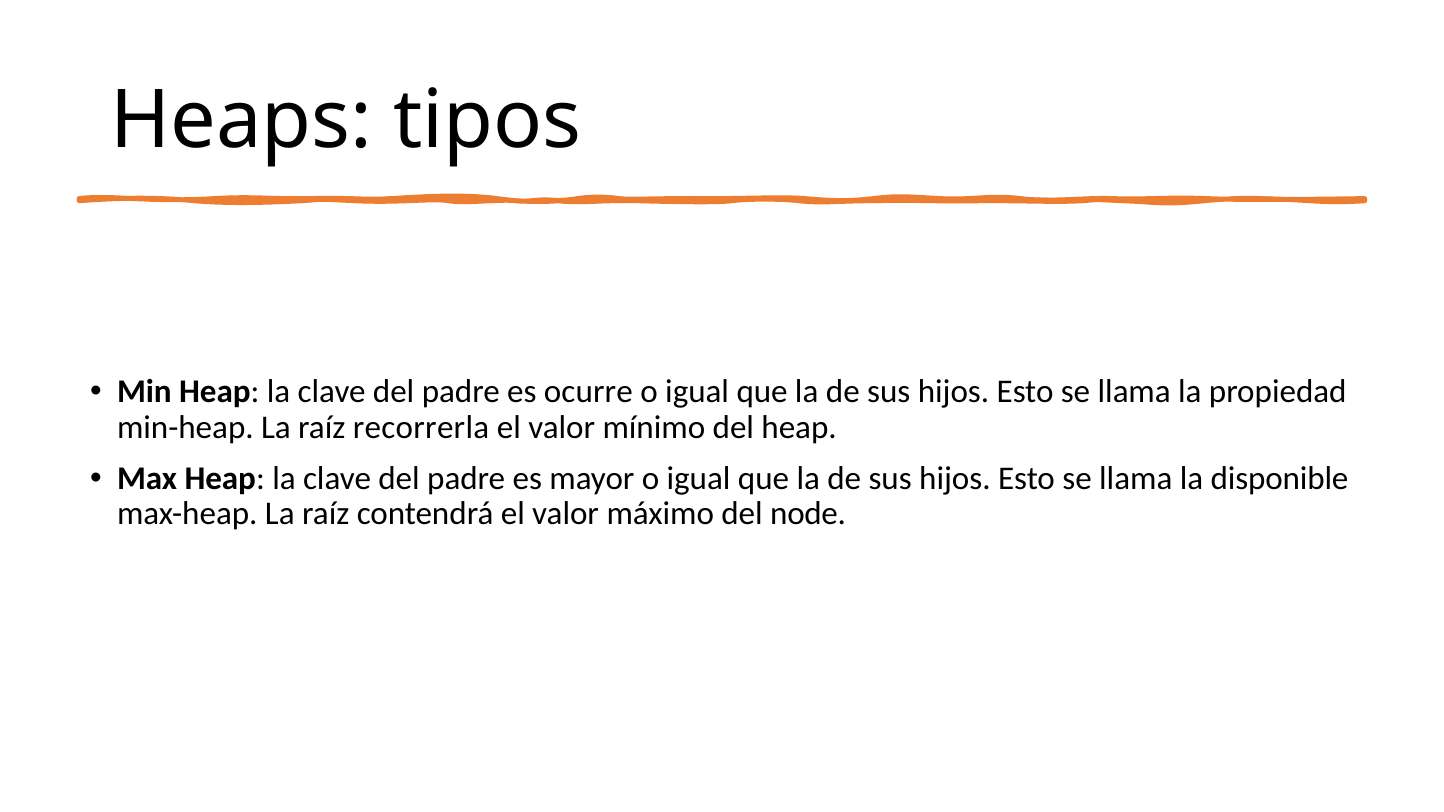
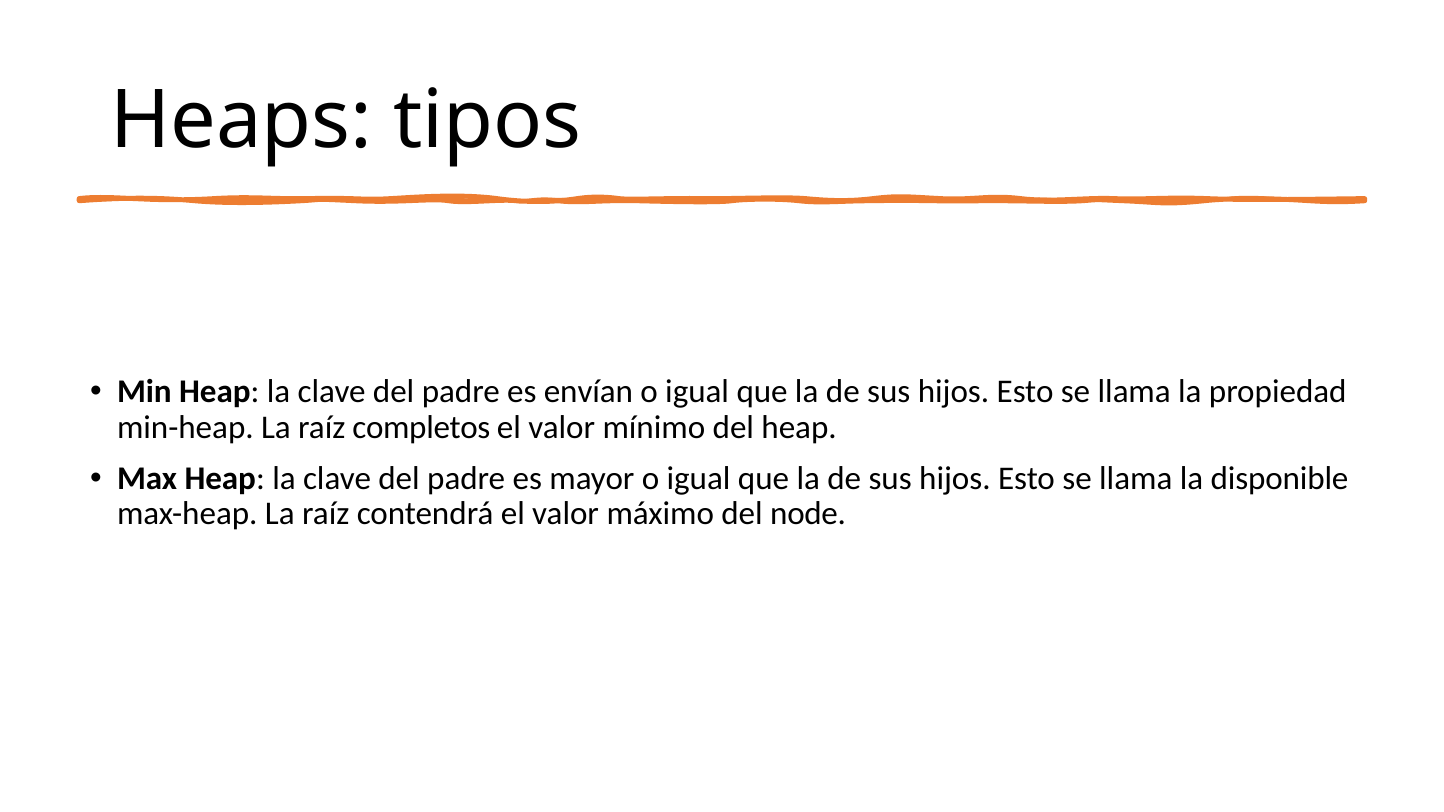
ocurre: ocurre -> envían
recorrerla: recorrerla -> completos
